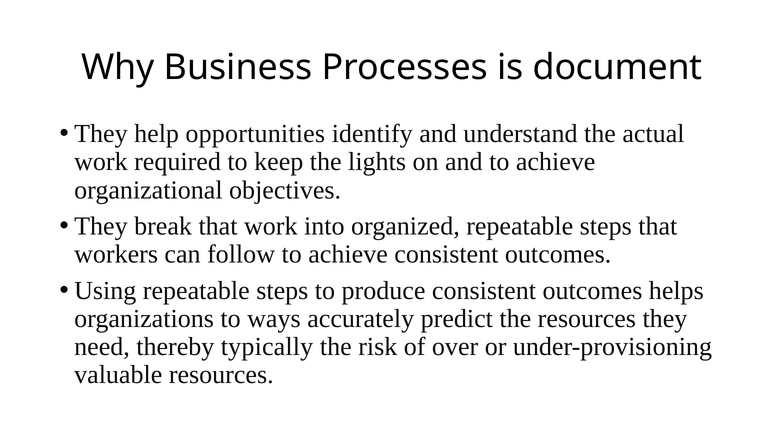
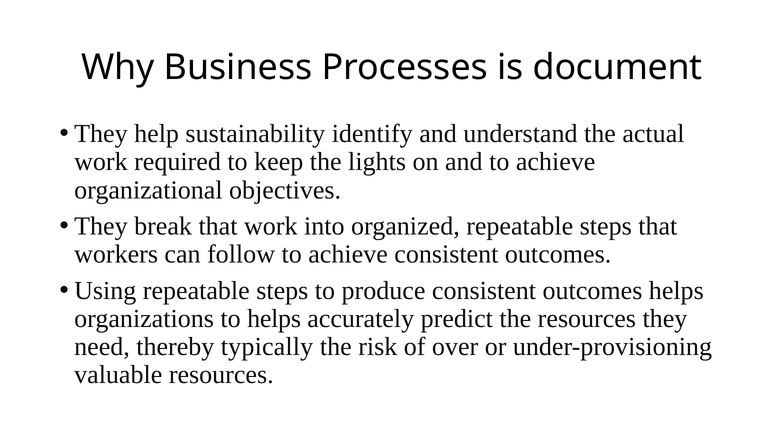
opportunities: opportunities -> sustainability
to ways: ways -> helps
